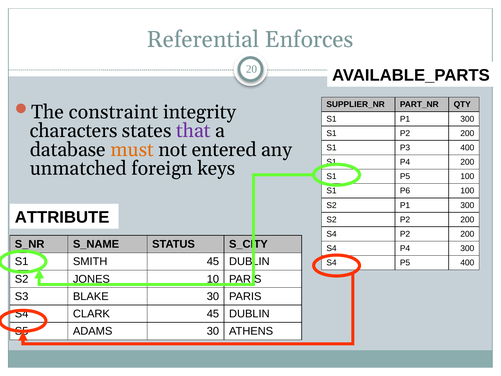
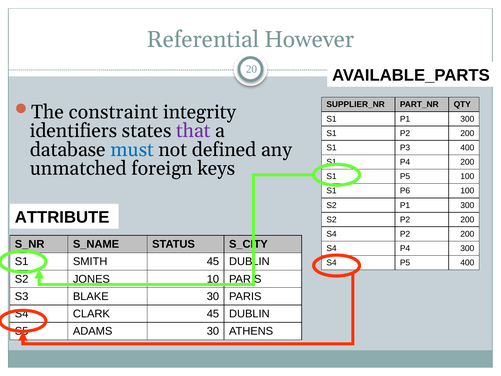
Enforces: Enforces -> However
characters: characters -> identifiers
must colour: orange -> blue
entered: entered -> defined
